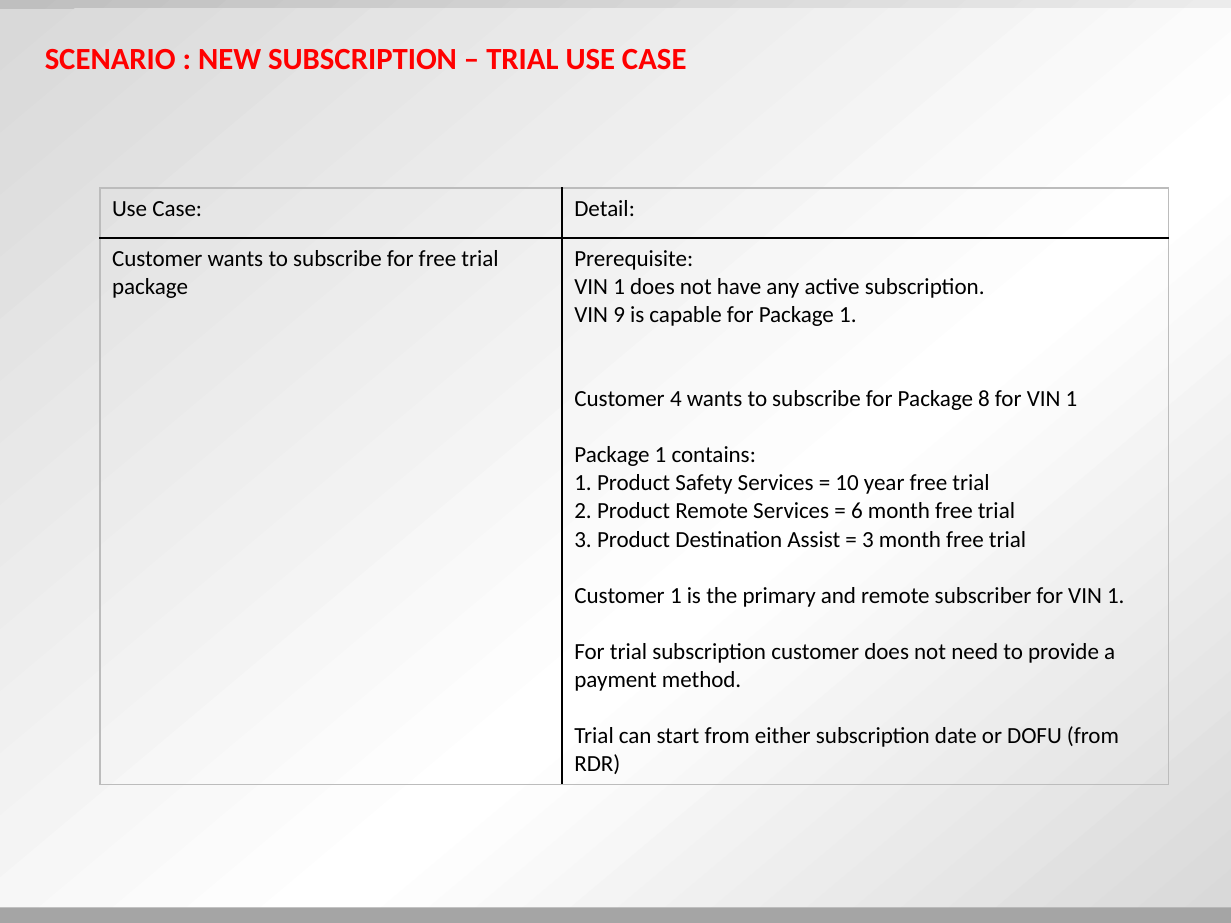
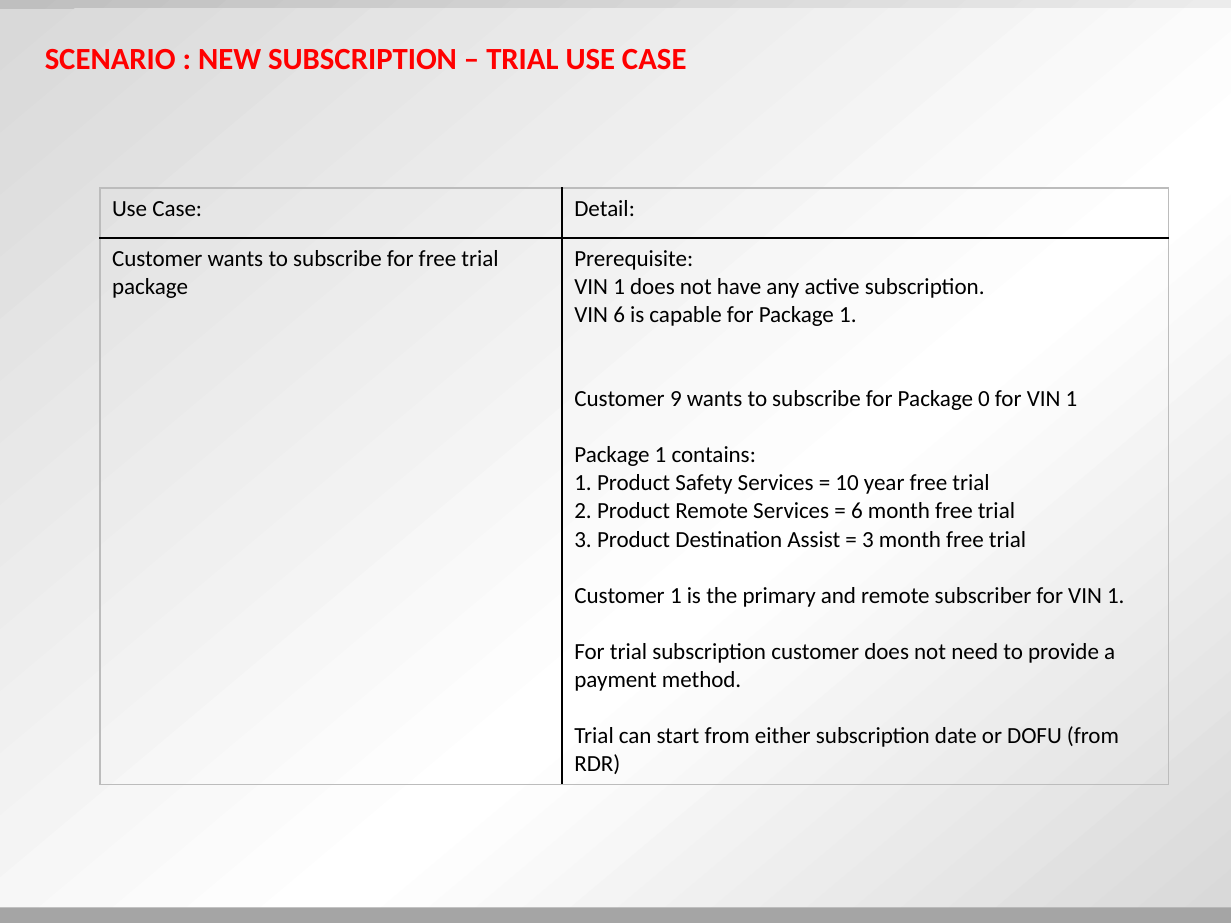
VIN 9: 9 -> 6
4: 4 -> 9
8: 8 -> 0
